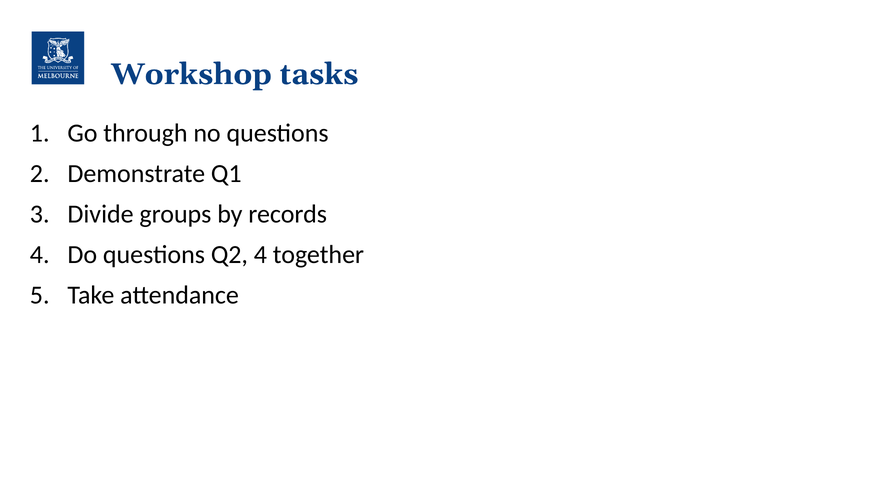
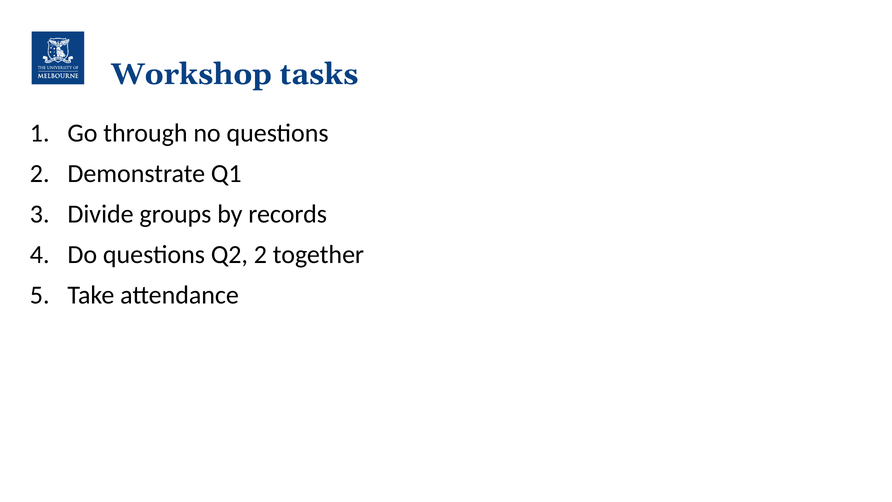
Q2 4: 4 -> 2
